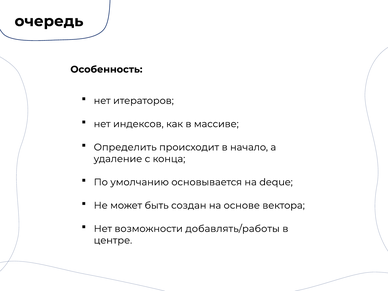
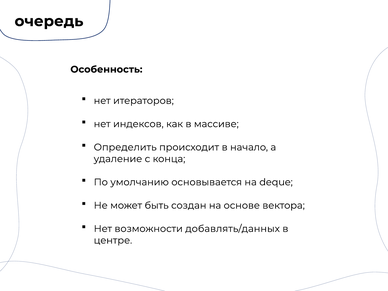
добавлять/работы: добавлять/работы -> добавлять/данных
